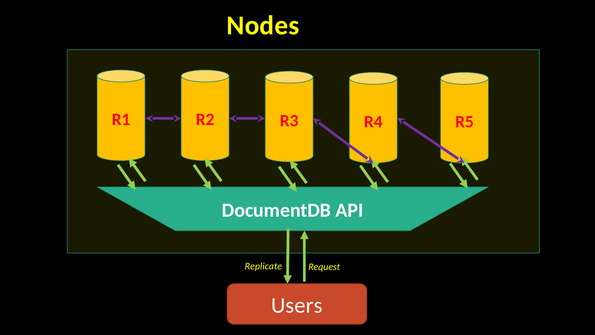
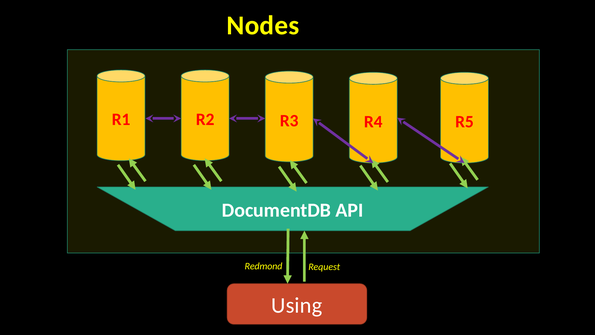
Replicate: Replicate -> Redmond
Users: Users -> Using
